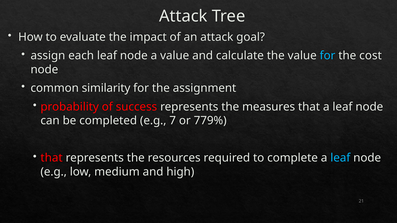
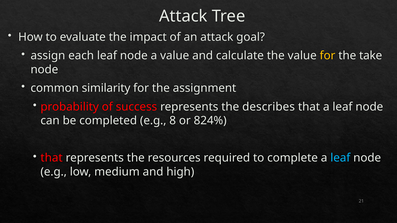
for at (328, 56) colour: light blue -> yellow
cost: cost -> take
measures: measures -> describes
7: 7 -> 8
779%: 779% -> 824%
